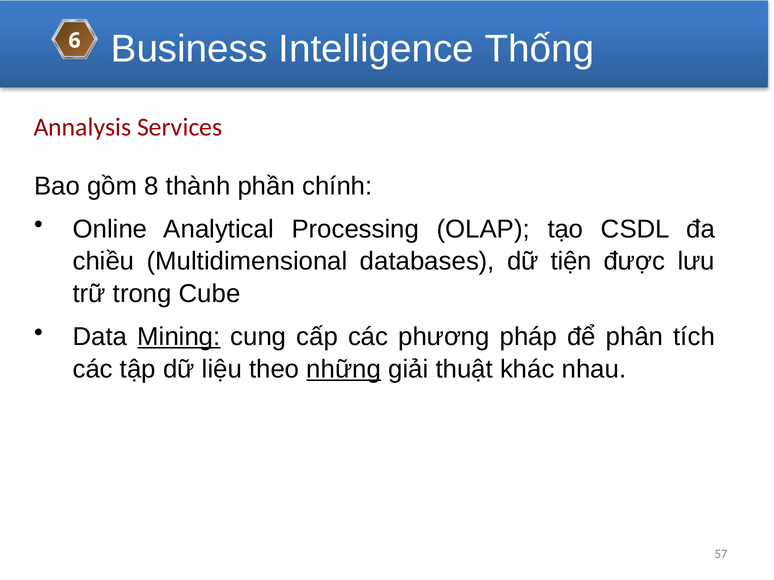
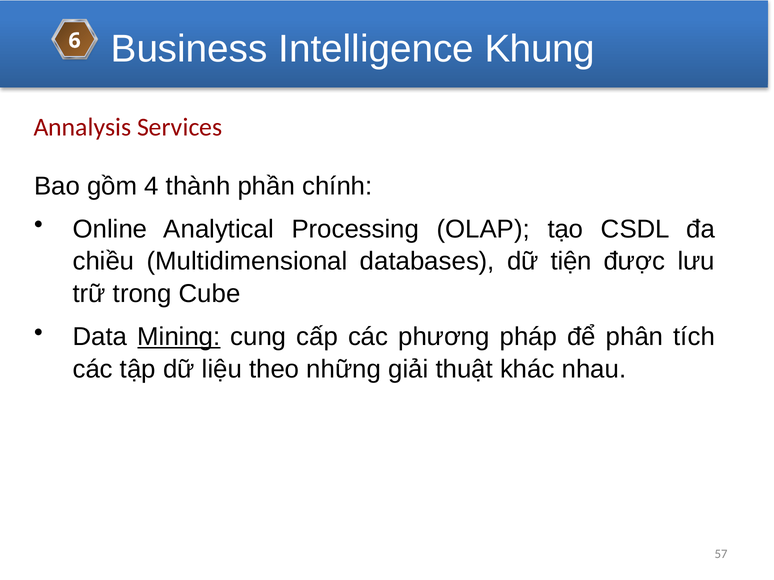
Thống: Thống -> Khung
8: 8 -> 4
những underline: present -> none
